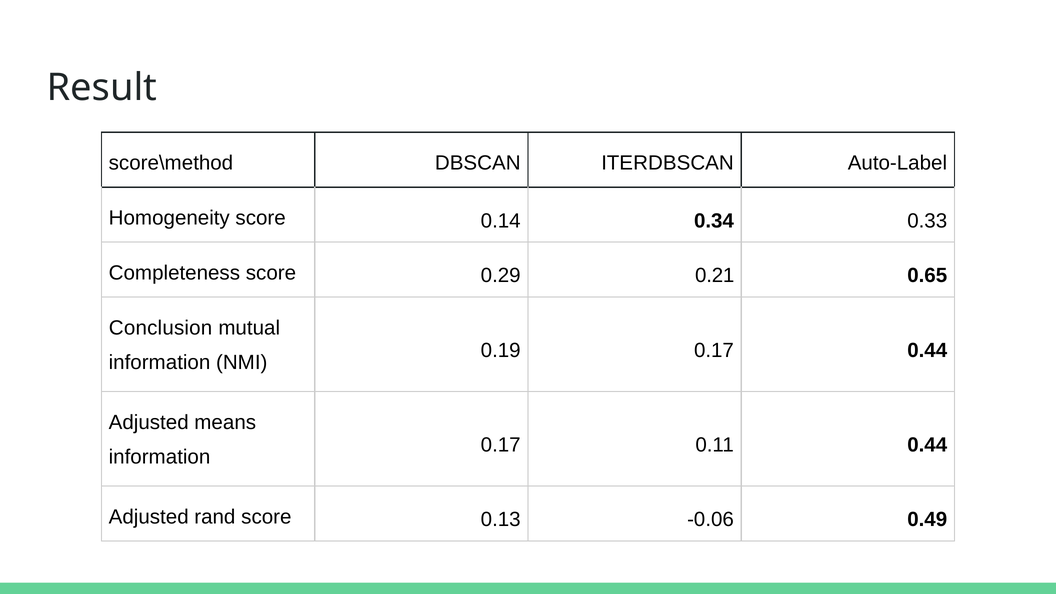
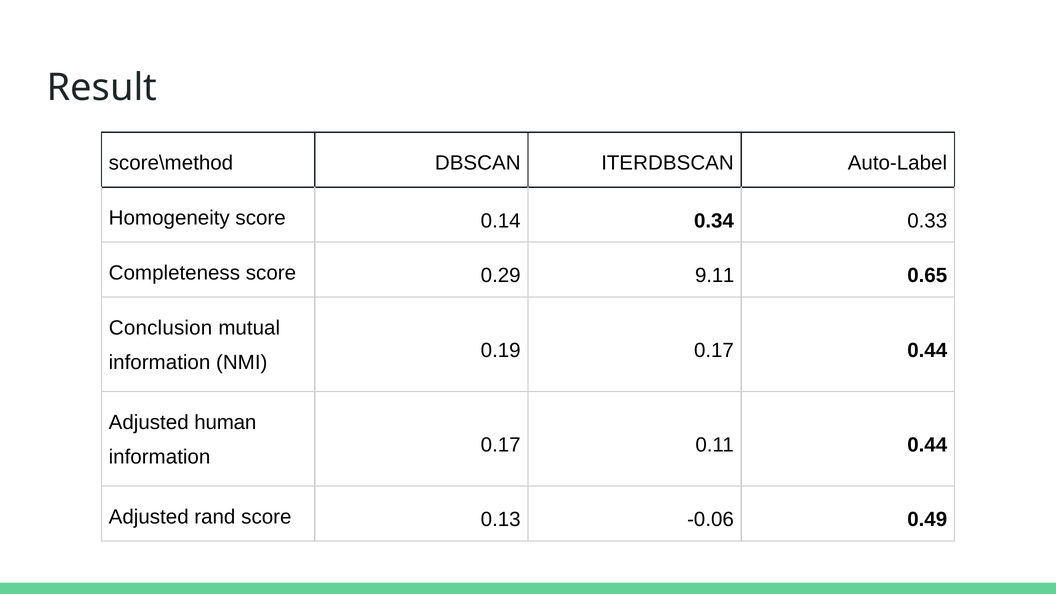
0.21: 0.21 -> 9.11
means: means -> human
